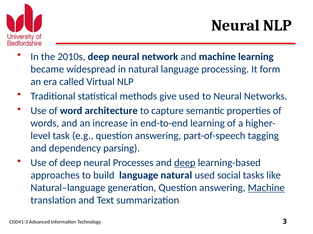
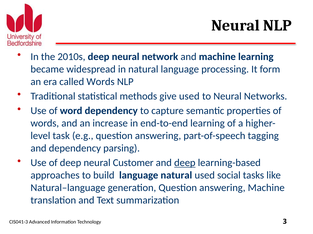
called Virtual: Virtual -> Words
word architecture: architecture -> dependency
Processes: Processes -> Customer
Machine at (266, 188) underline: present -> none
